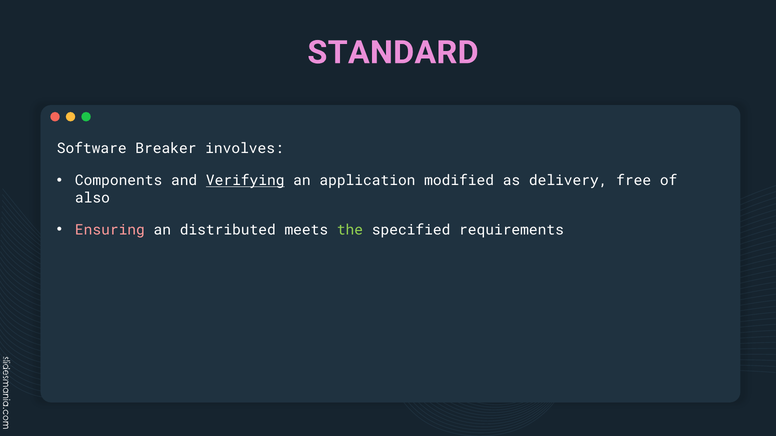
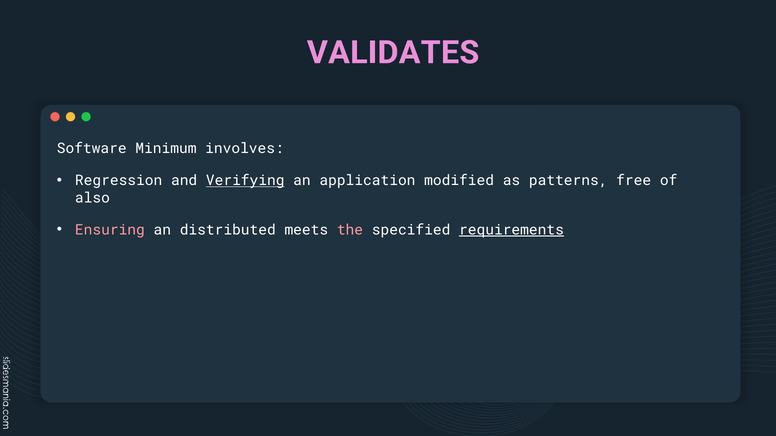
STANDARD: STANDARD -> VALIDATES
Breaker: Breaker -> Minimum
Components: Components -> Regression
delivery: delivery -> patterns
the colour: light green -> pink
requirements underline: none -> present
